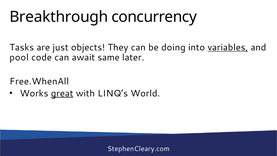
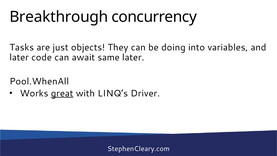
variables underline: present -> none
pool at (19, 57): pool -> later
Free.WhenAll: Free.WhenAll -> Pool.WhenAll
World: World -> Driver
